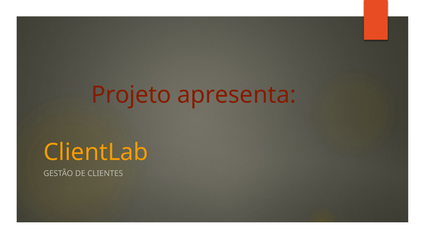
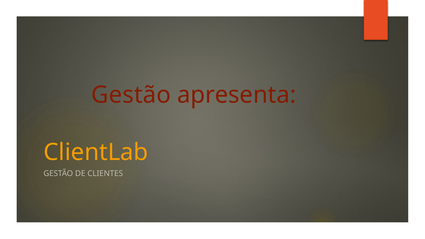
Projeto at (131, 95): Projeto -> Gestão
